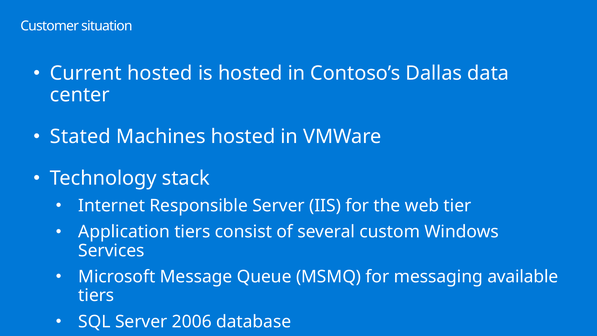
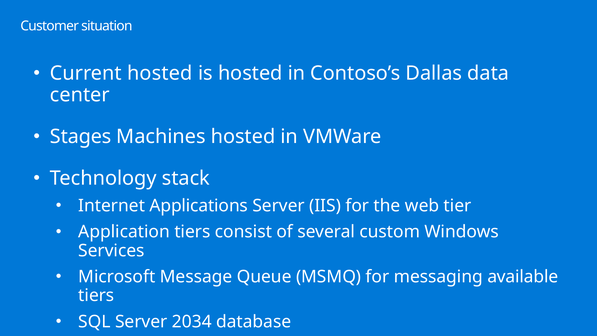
Stated: Stated -> Stages
Responsible: Responsible -> Applications
2006: 2006 -> 2034
